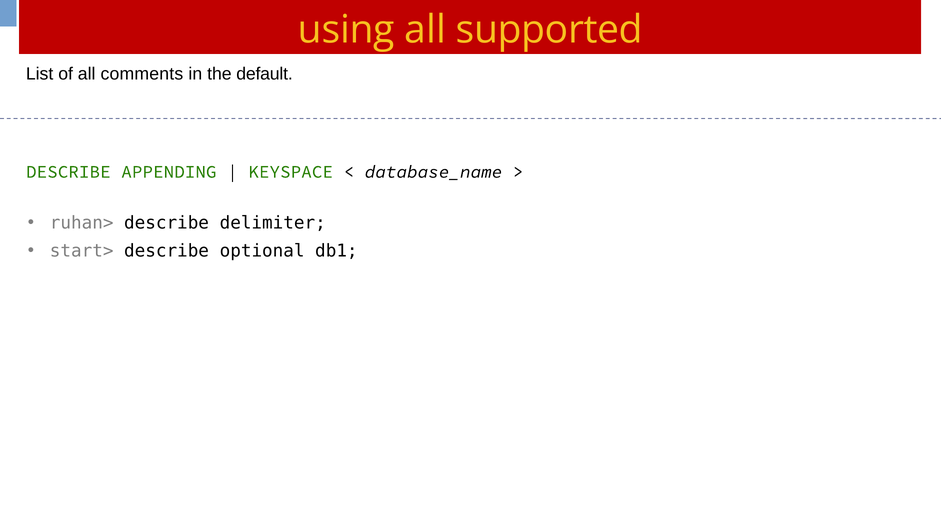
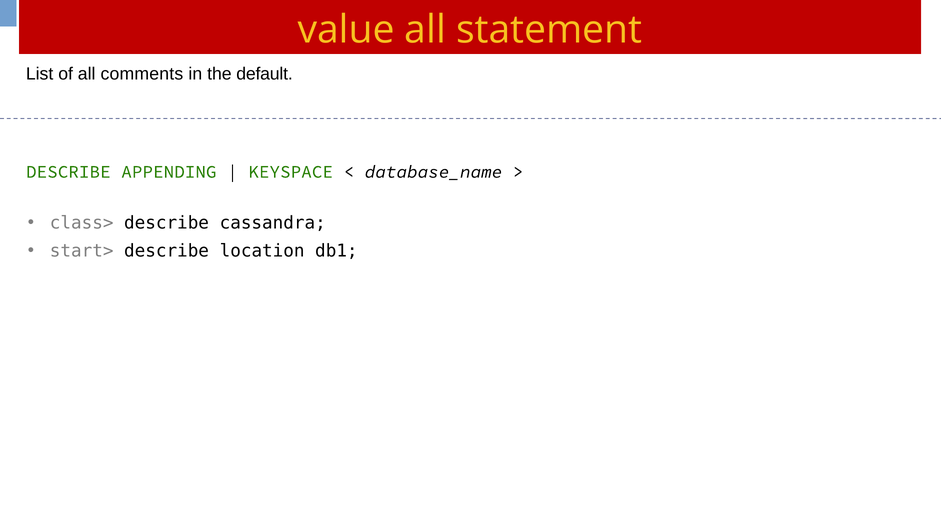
using: using -> value
supported: supported -> statement
ruhan>: ruhan> -> class>
delimiter: delimiter -> cassandra
optional: optional -> location
